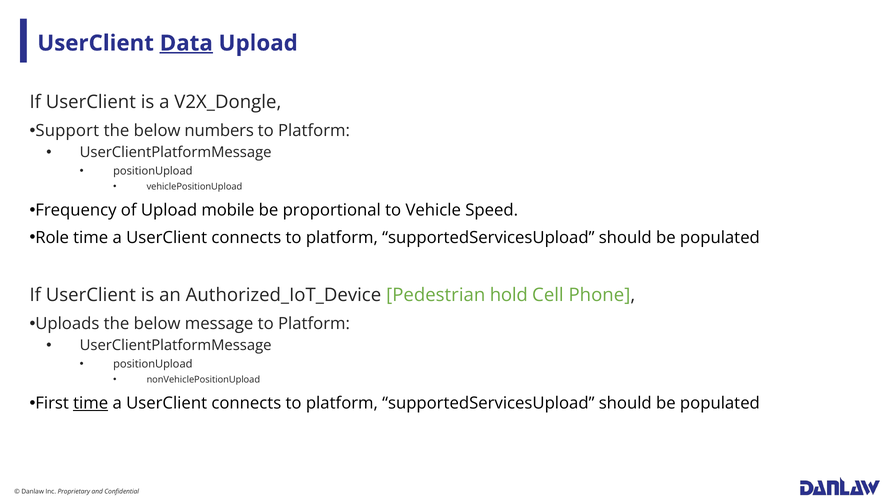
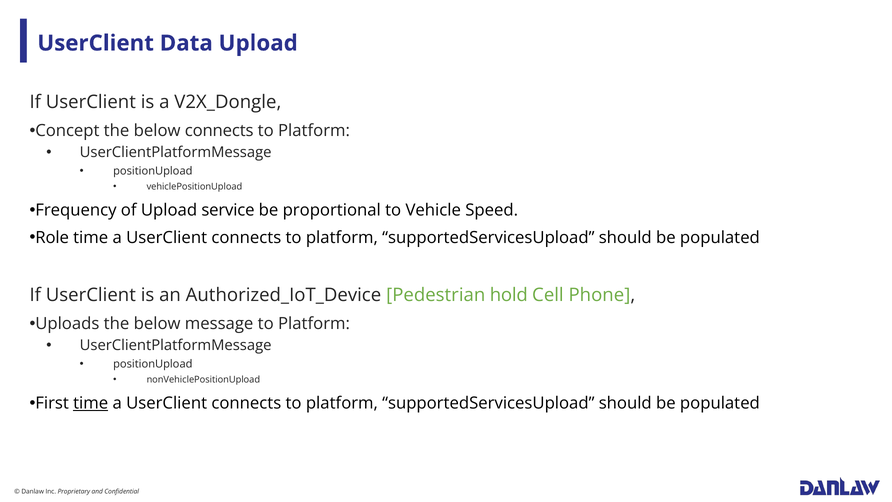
Data underline: present -> none
Support: Support -> Concept
below numbers: numbers -> connects
mobile: mobile -> service
